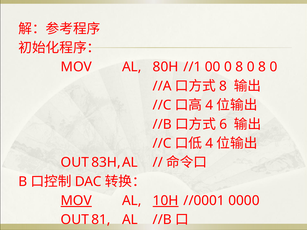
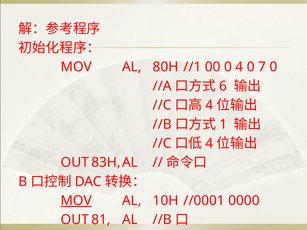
00 0 8: 8 -> 4
8 at (262, 67): 8 -> 7
8 at (223, 86): 8 -> 6
6: 6 -> 1
10H underline: present -> none
